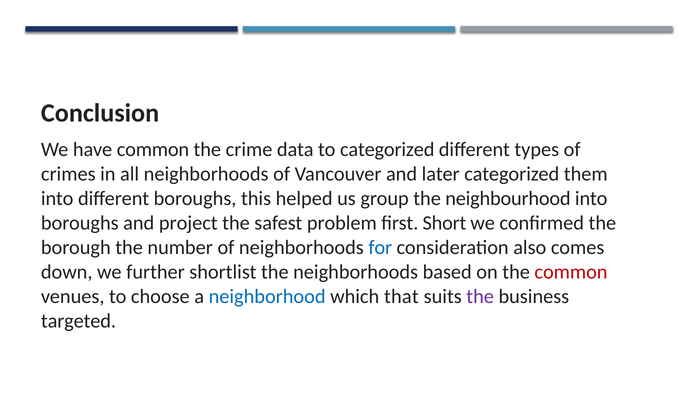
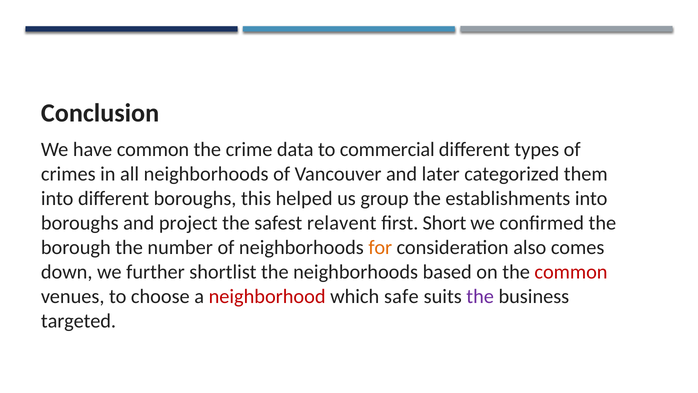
to categorized: categorized -> commercial
neighbourhood: neighbourhood -> establishments
problem: problem -> relavent
for colour: blue -> orange
neighborhood colour: blue -> red
that: that -> safe
